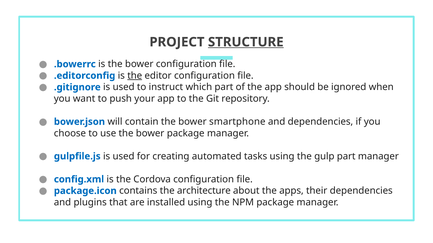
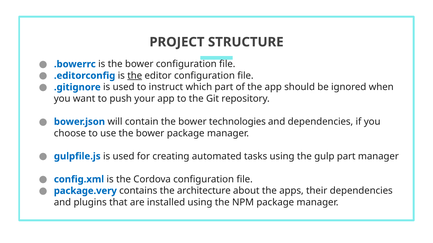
STRUCTURE underline: present -> none
smartphone: smartphone -> technologies
package.icon: package.icon -> package.very
